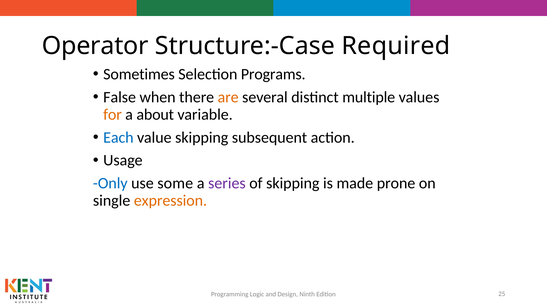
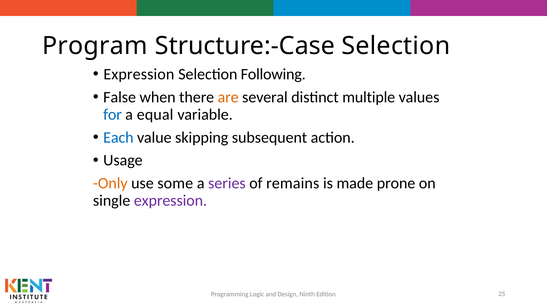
Operator: Operator -> Program
Structure:-Case Required: Required -> Selection
Sometimes at (139, 74): Sometimes -> Expression
Programs: Programs -> Following
for colour: orange -> blue
about: about -> equal
Only colour: blue -> orange
of skipping: skipping -> remains
expression at (170, 200) colour: orange -> purple
